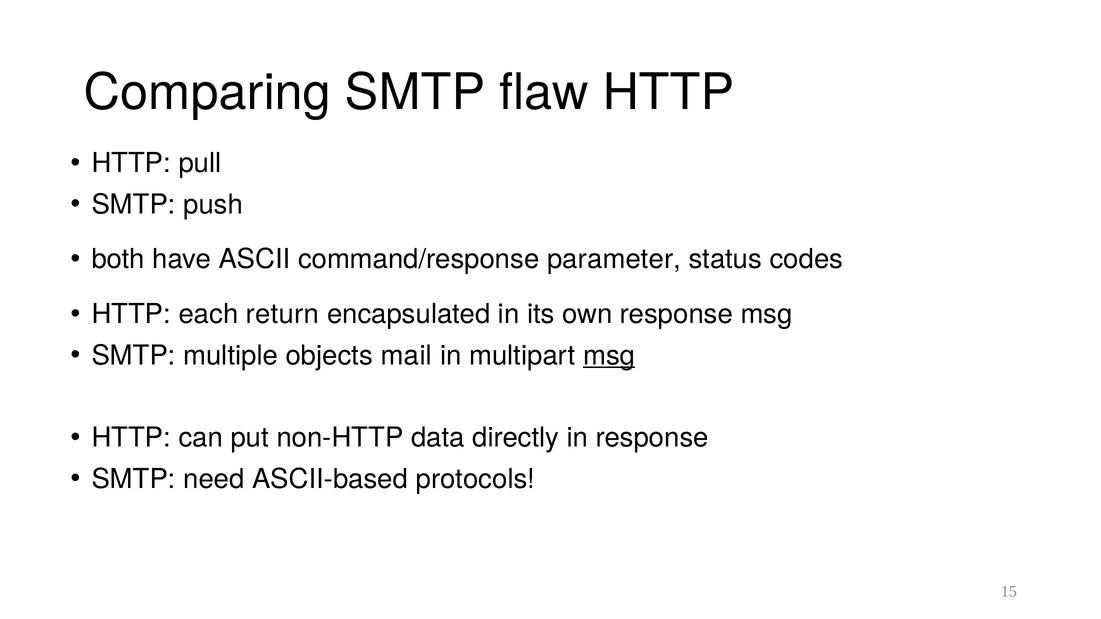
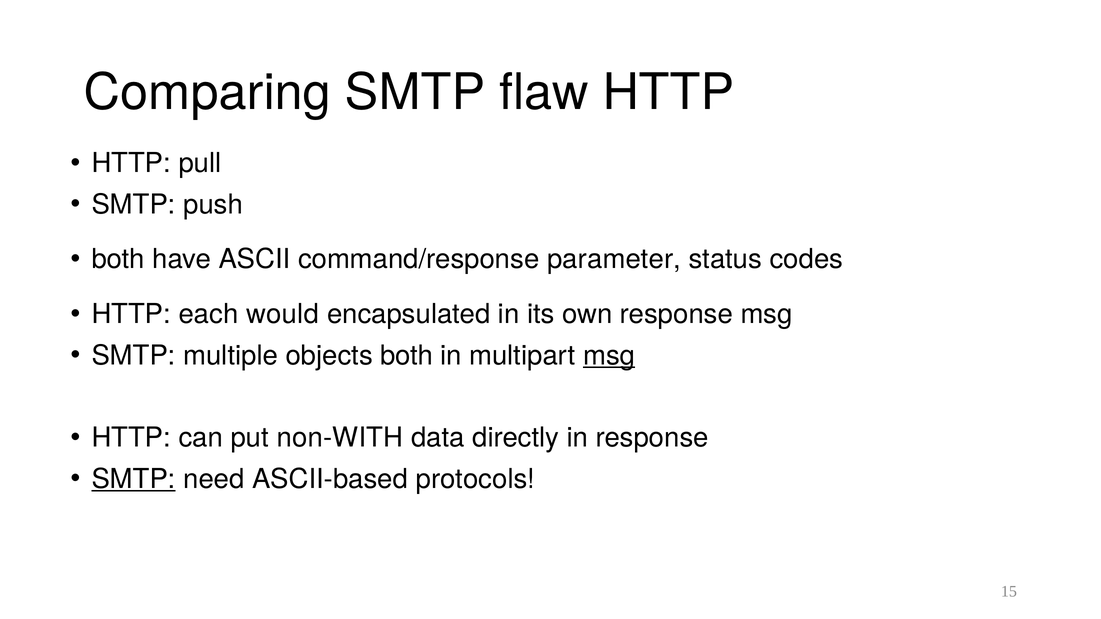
return: return -> would
objects mail: mail -> both
non-HTTP: non-HTTP -> non-WITH
SMTP at (134, 479) underline: none -> present
